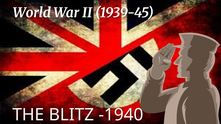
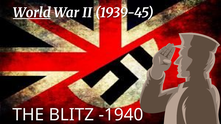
World underline: none -> present
